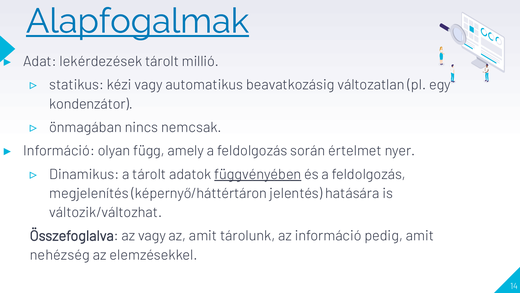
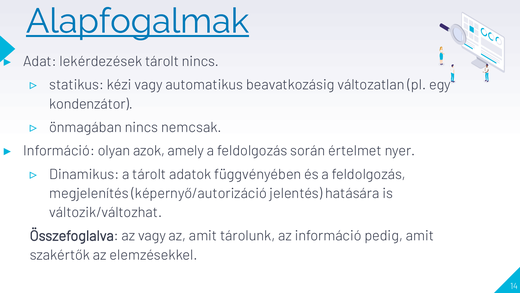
tárolt millió: millió -> nincs
függ: függ -> azok
függvényében underline: present -> none
képernyő/háttértáron: képernyő/háttértáron -> képernyő/autorizáció
nehézség: nehézség -> szakértők
